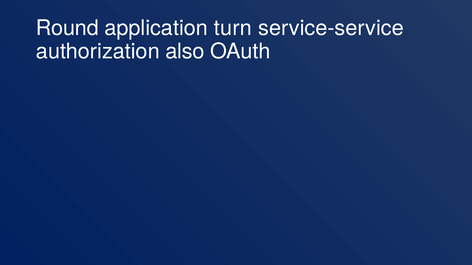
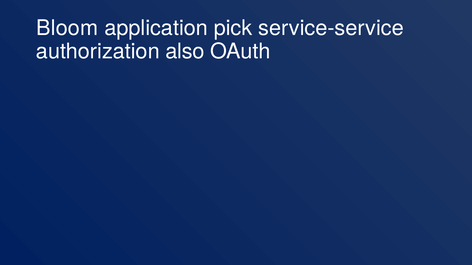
Round: Round -> Bloom
turn: turn -> pick
